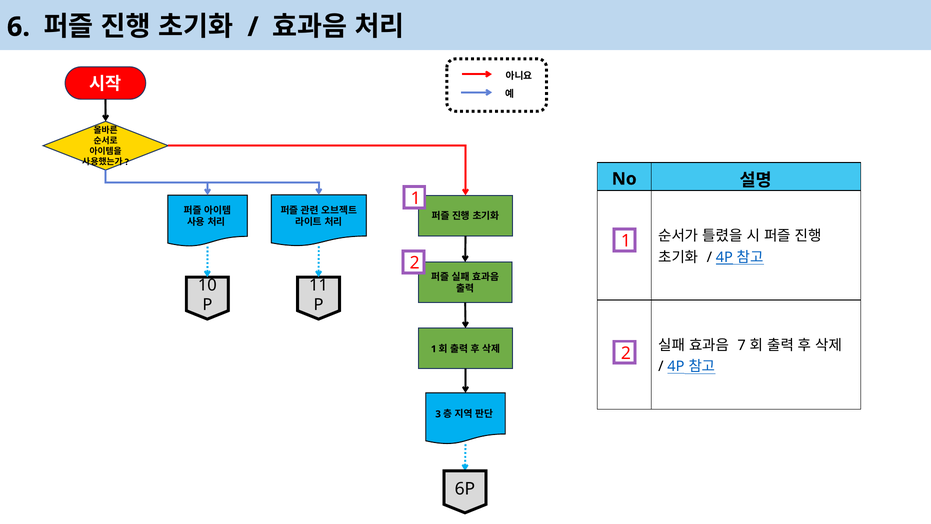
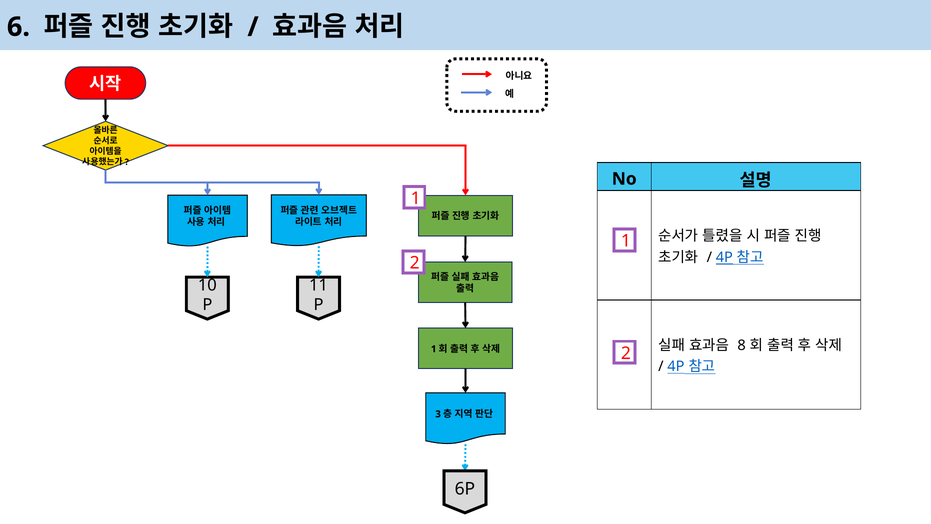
7: 7 -> 8
